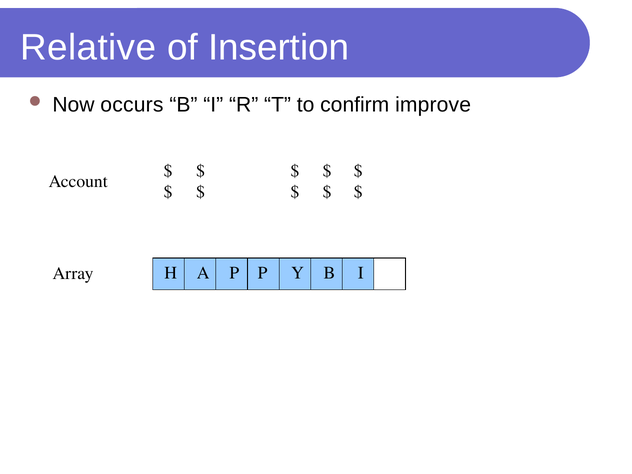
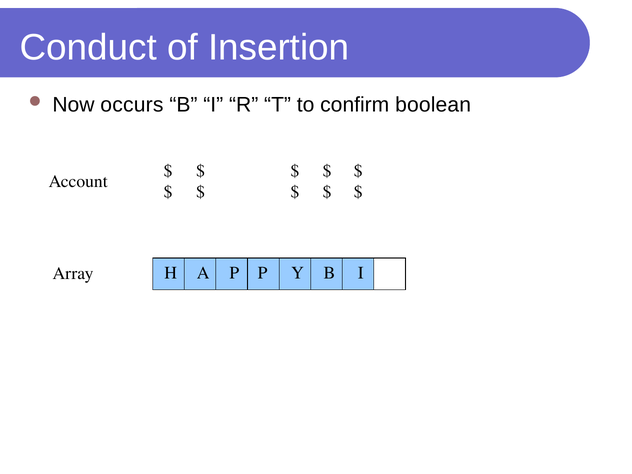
Relative: Relative -> Conduct
improve: improve -> boolean
